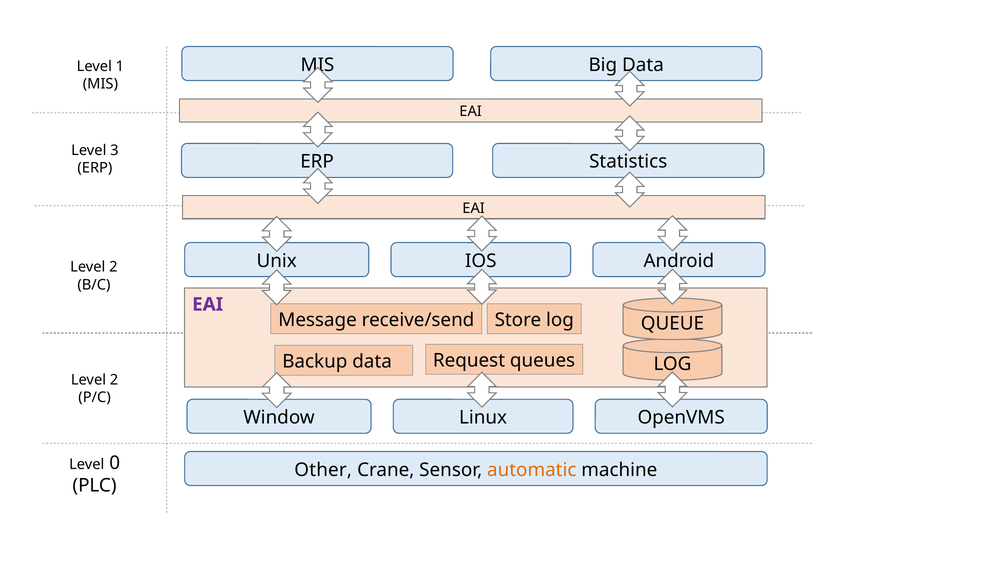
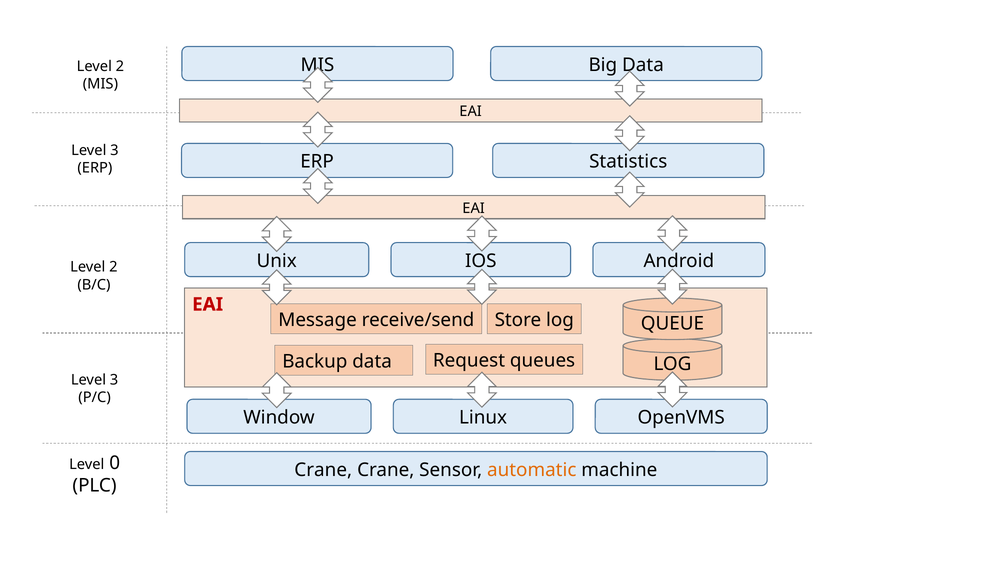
1 at (120, 66): 1 -> 2
EAI at (208, 304) colour: purple -> red
2 at (114, 380): 2 -> 3
Other at (323, 470): Other -> Crane
